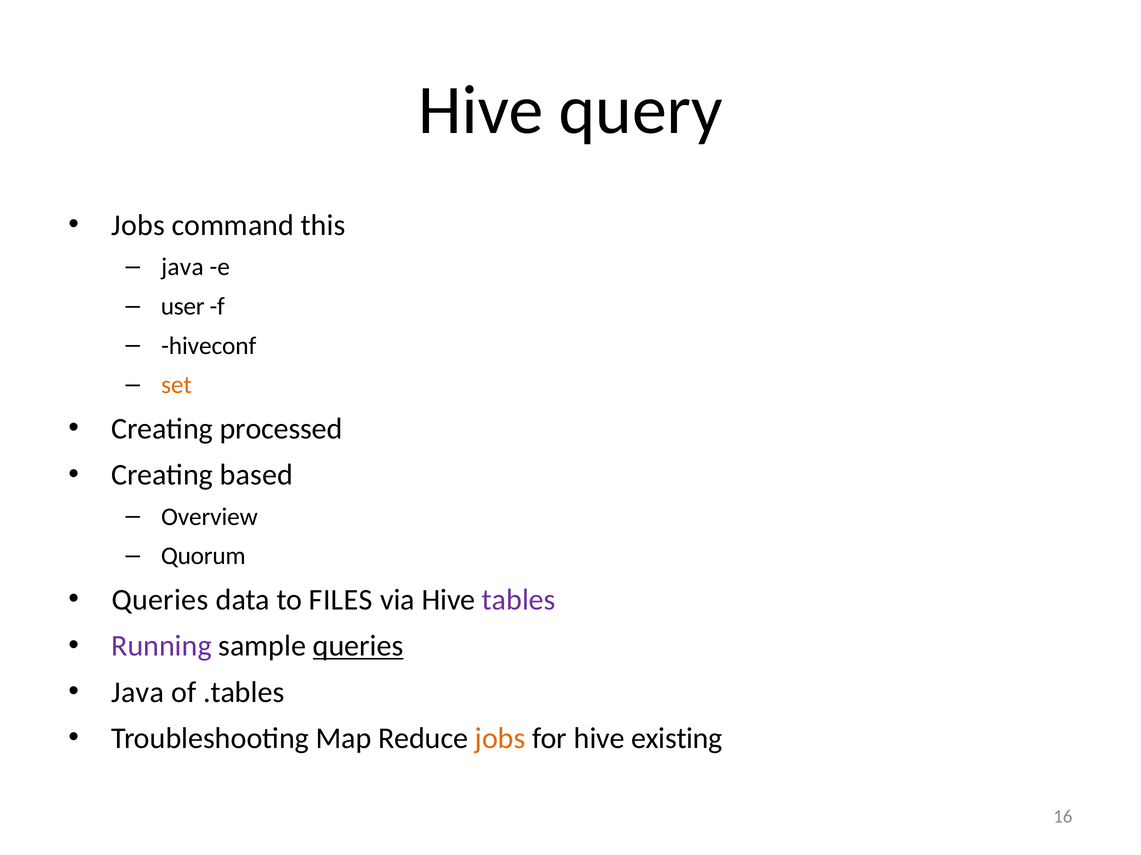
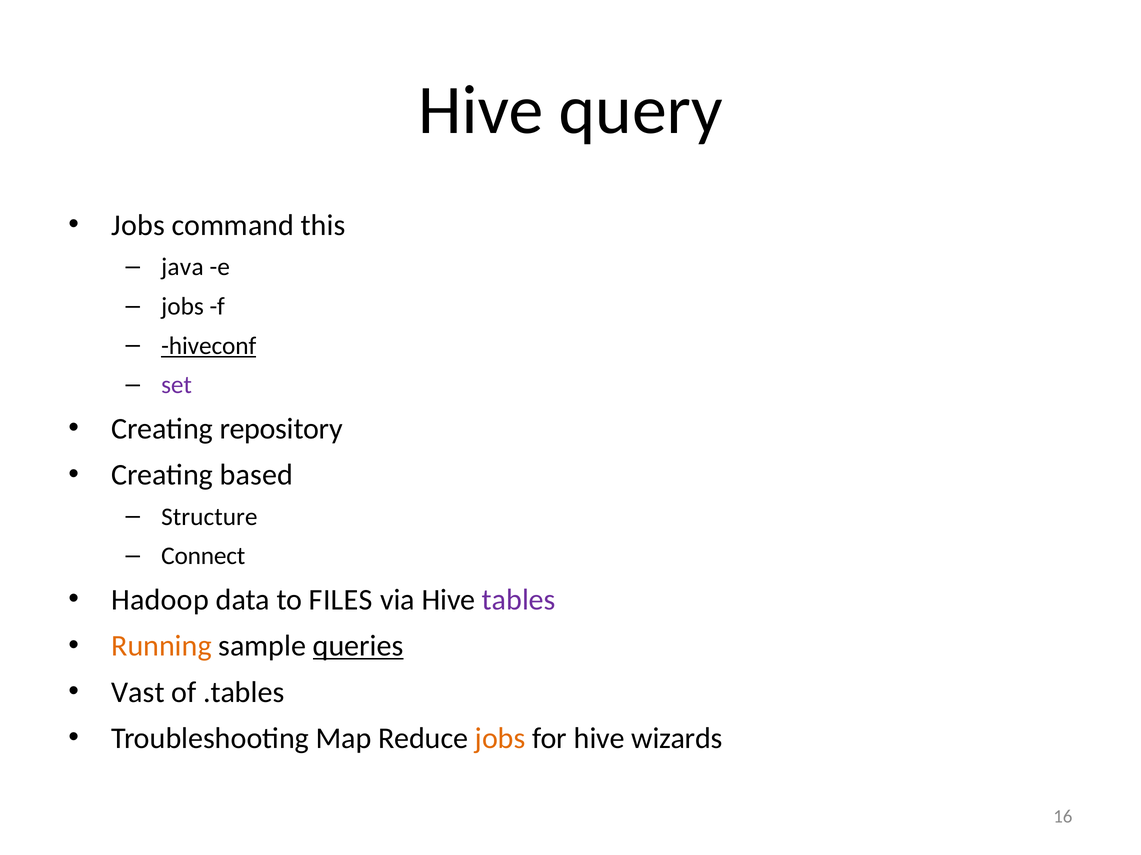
user at (183, 307): user -> jobs
hiveconf underline: none -> present
set colour: orange -> purple
processed: processed -> repository
Overview: Overview -> Structure
Quorum: Quorum -> Connect
Queries at (160, 600): Queries -> Hadoop
Running colour: purple -> orange
Java at (138, 693): Java -> Vast
existing: existing -> wizards
